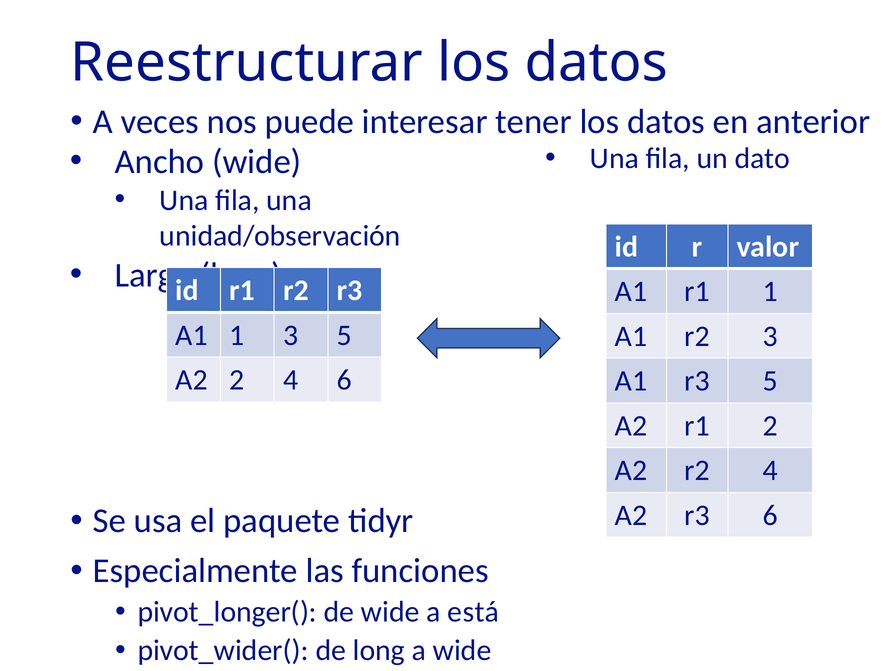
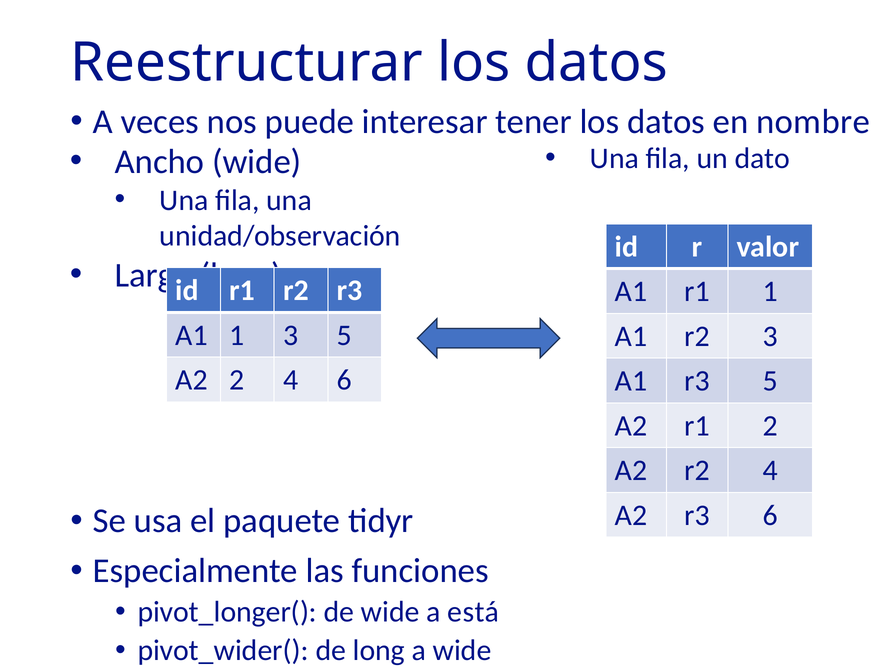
anterior: anterior -> nombre
